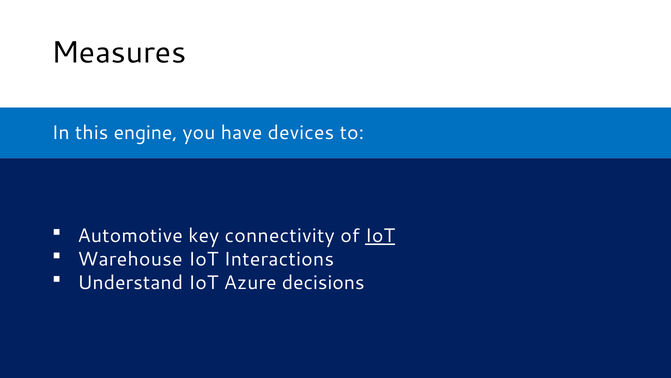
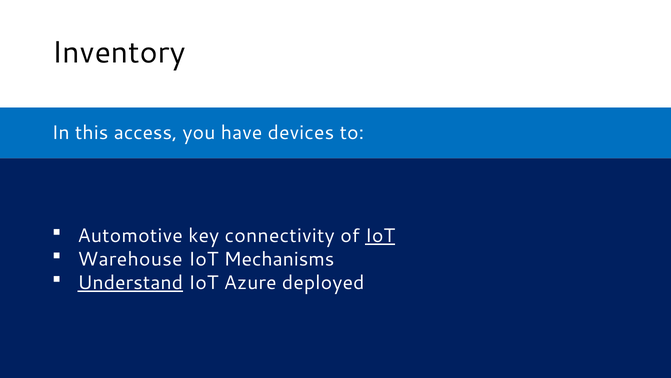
Measures: Measures -> Inventory
engine: engine -> access
Interactions: Interactions -> Mechanisms
Understand underline: none -> present
decisions: decisions -> deployed
